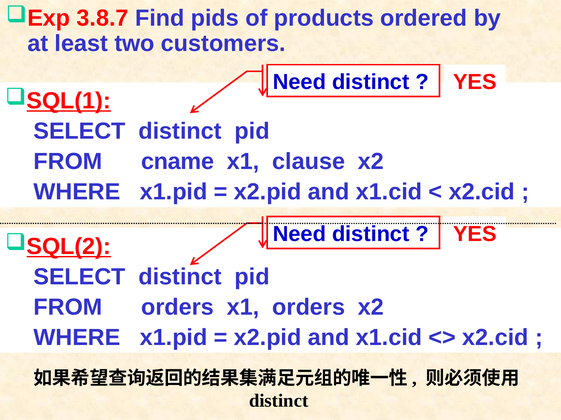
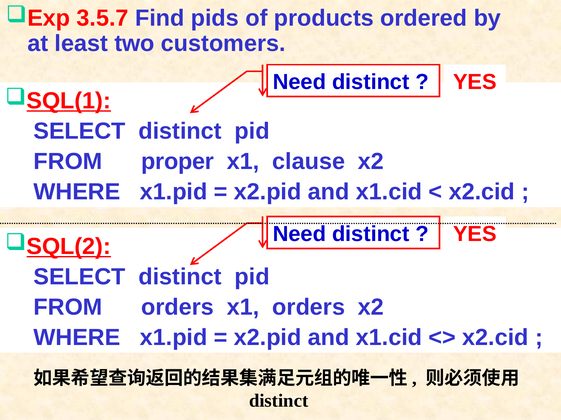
3.8.7: 3.8.7 -> 3.5.7
cname: cname -> proper
